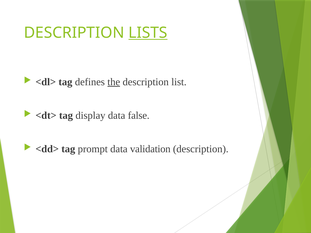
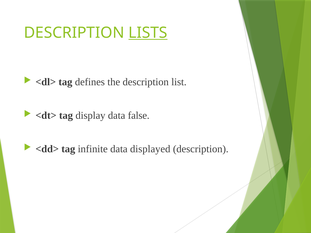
the underline: present -> none
prompt: prompt -> infinite
validation: validation -> displayed
